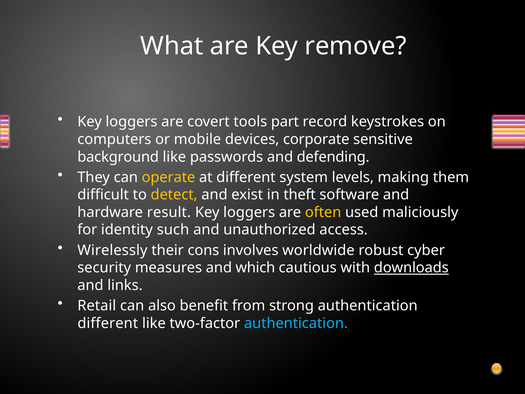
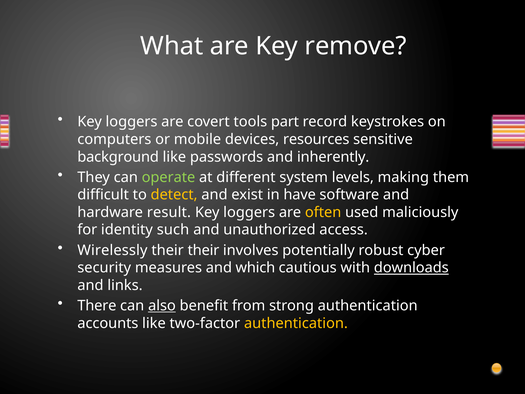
corporate: corporate -> resources
defending: defending -> inherently
operate colour: yellow -> light green
theft: theft -> have
their cons: cons -> their
worldwide: worldwide -> potentially
Retail: Retail -> There
also underline: none -> present
different at (108, 323): different -> accounts
authentication at (296, 323) colour: light blue -> yellow
